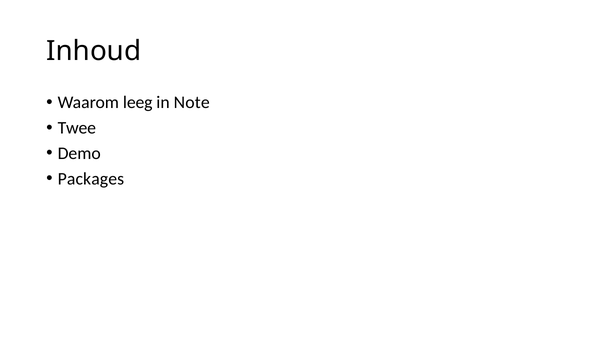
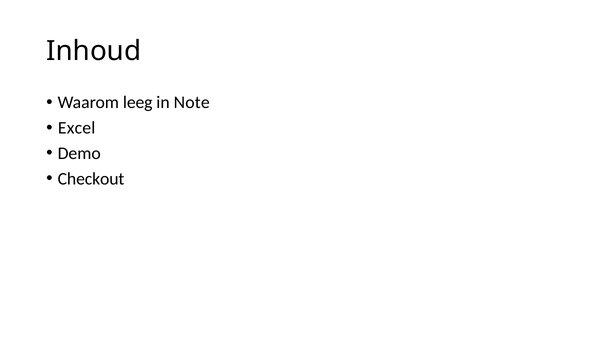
Twee: Twee -> Excel
Packages: Packages -> Checkout
